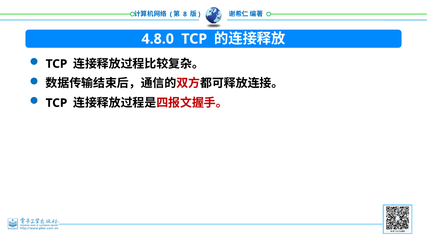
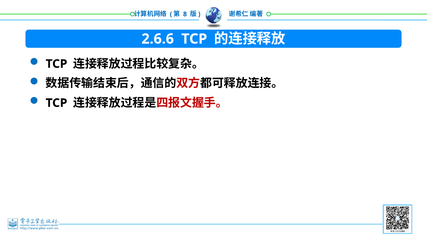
4.8.0: 4.8.0 -> 2.6.6
